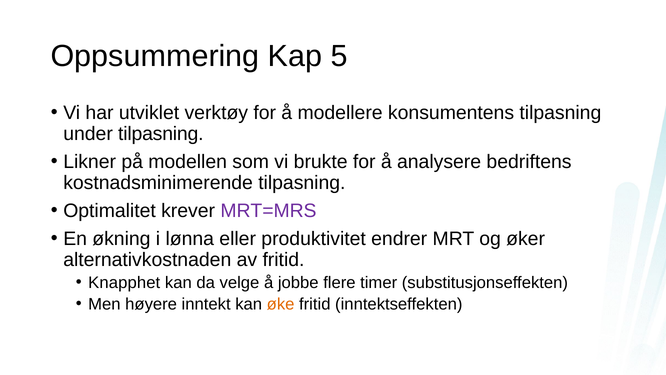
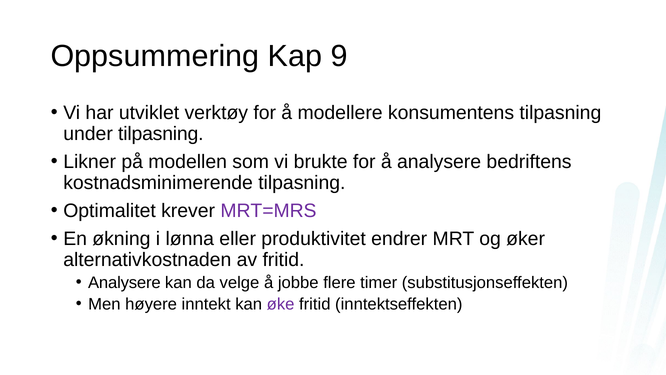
5: 5 -> 9
Knapphet at (124, 282): Knapphet -> Analysere
øke colour: orange -> purple
